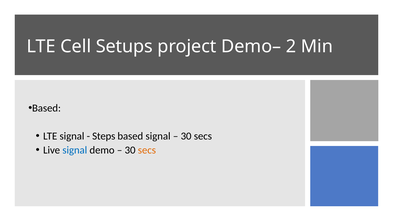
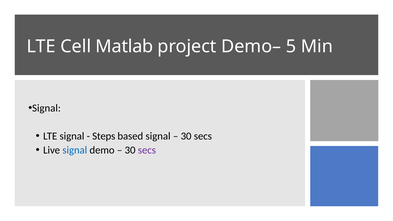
Setups: Setups -> Matlab
2: 2 -> 5
Based at (46, 108): Based -> Signal
secs at (147, 150) colour: orange -> purple
